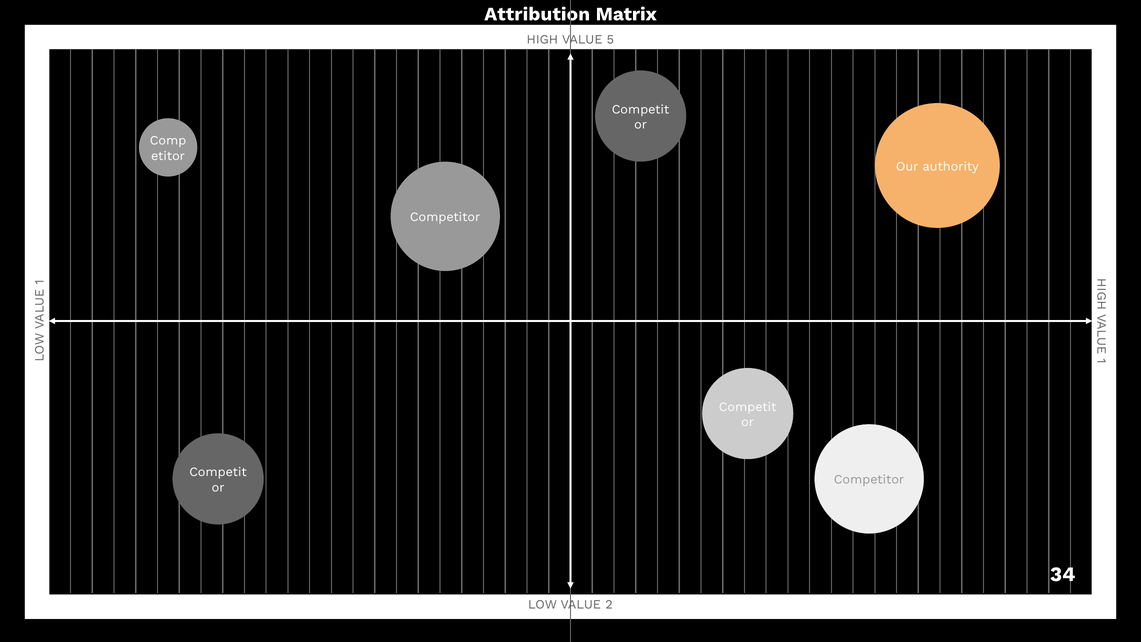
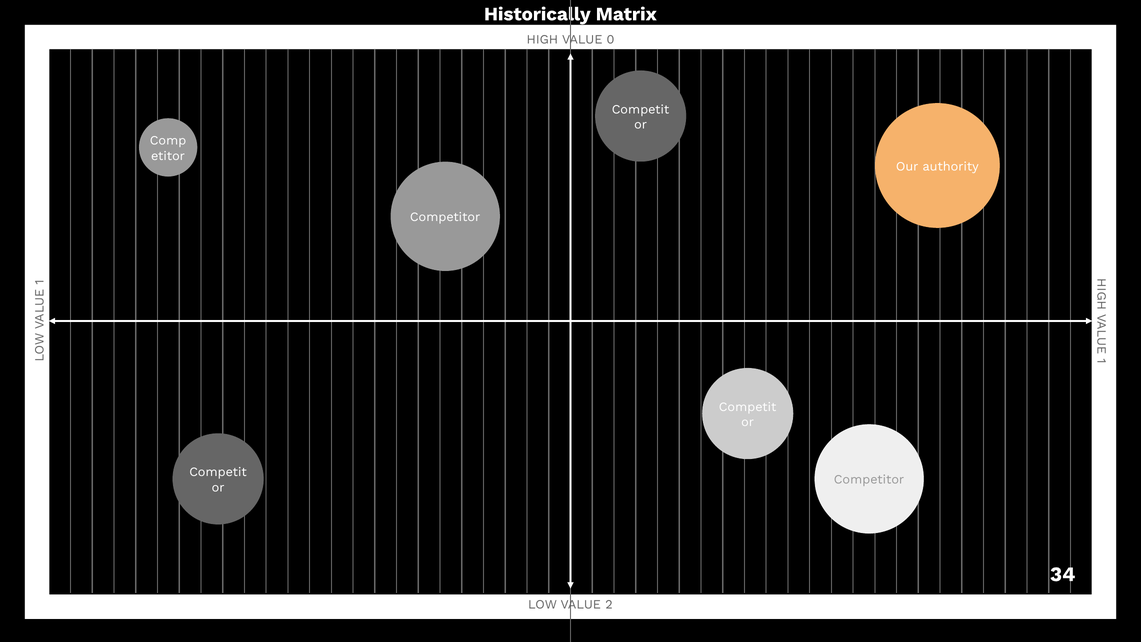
Attribution: Attribution -> Historically
5: 5 -> 0
